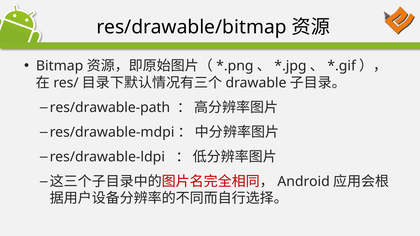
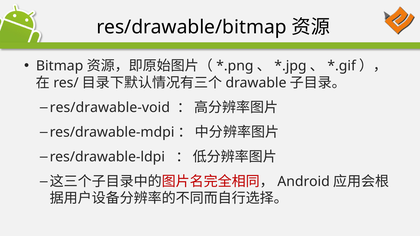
res/drawable-path: res/drawable-path -> res/drawable-void
